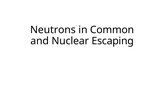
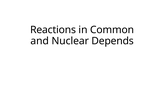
Neutrons: Neutrons -> Reactions
Escaping: Escaping -> Depends
